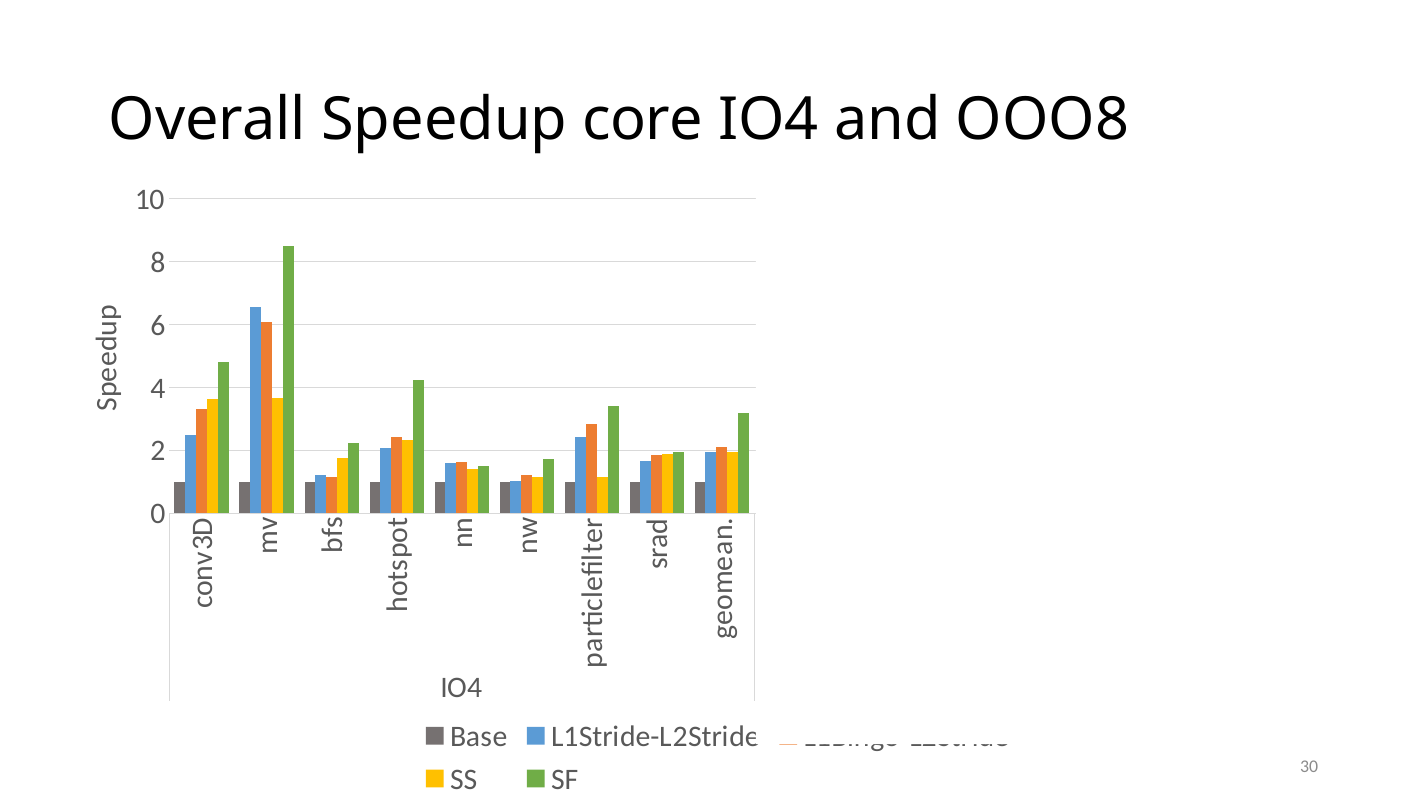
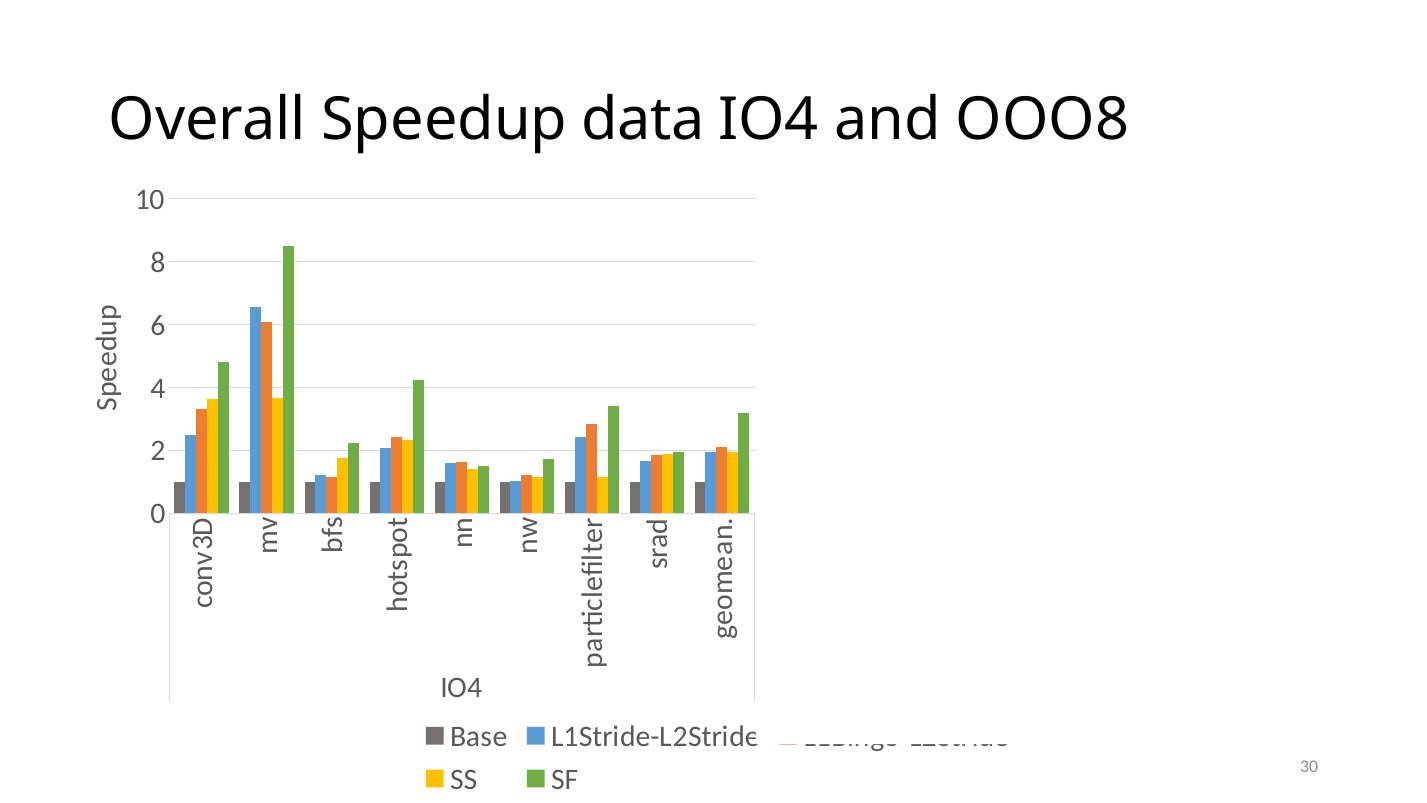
core: core -> data
